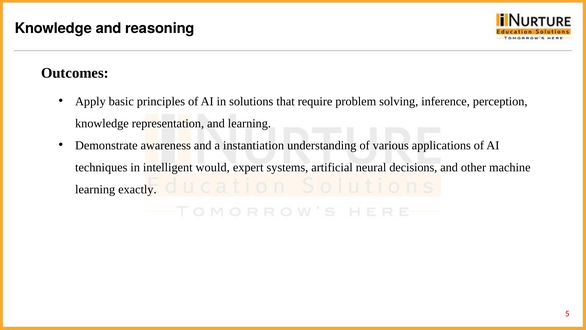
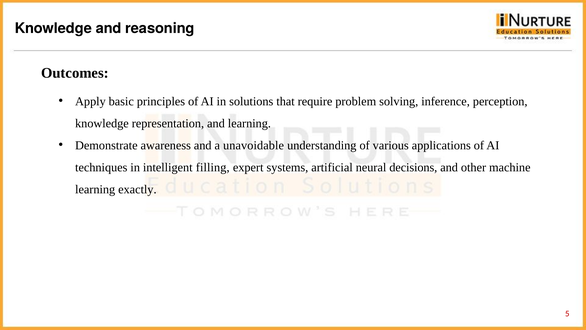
instantiation: instantiation -> unavoidable
would: would -> filling
